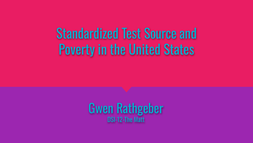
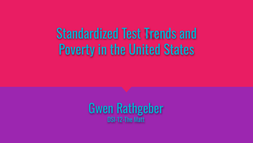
Source: Source -> Trends
